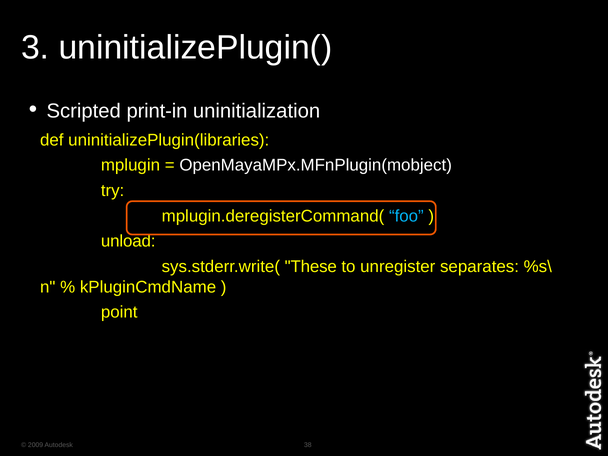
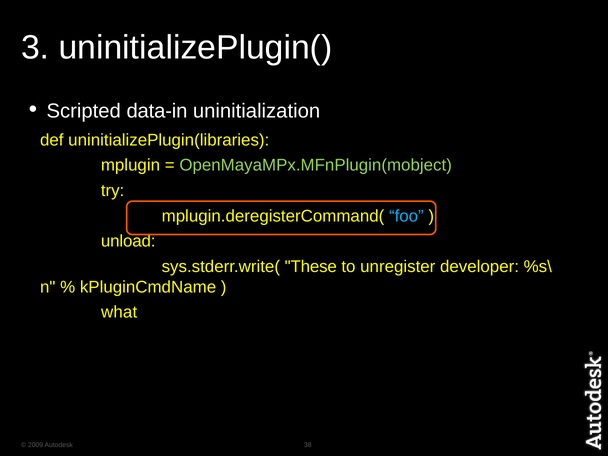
print-in: print-in -> data-in
OpenMayaMPx.MFnPlugin(mobject colour: white -> light green
separates: separates -> developer
point: point -> what
